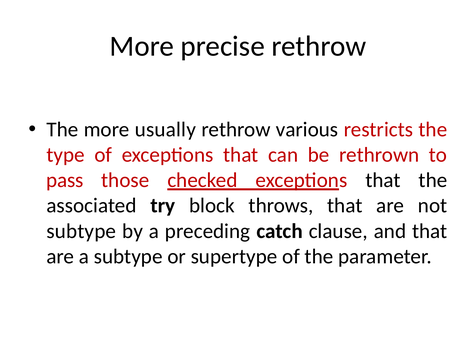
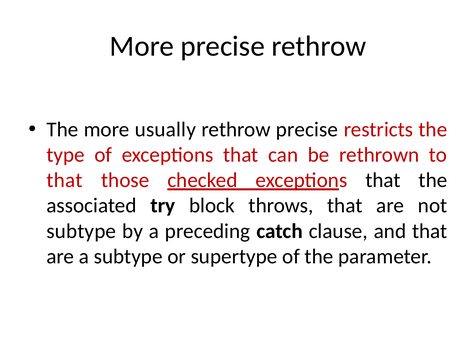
rethrow various: various -> precise
pass at (65, 180): pass -> that
